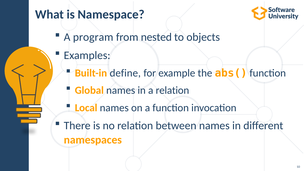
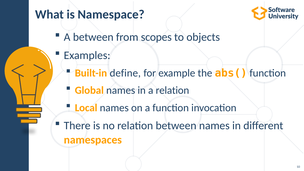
A program: program -> between
nested: nested -> scopes
